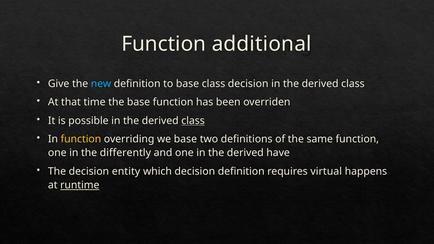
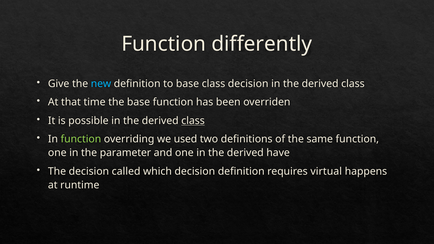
additional: additional -> differently
function at (81, 139) colour: yellow -> light green
we base: base -> used
differently: differently -> parameter
entity: entity -> called
runtime underline: present -> none
